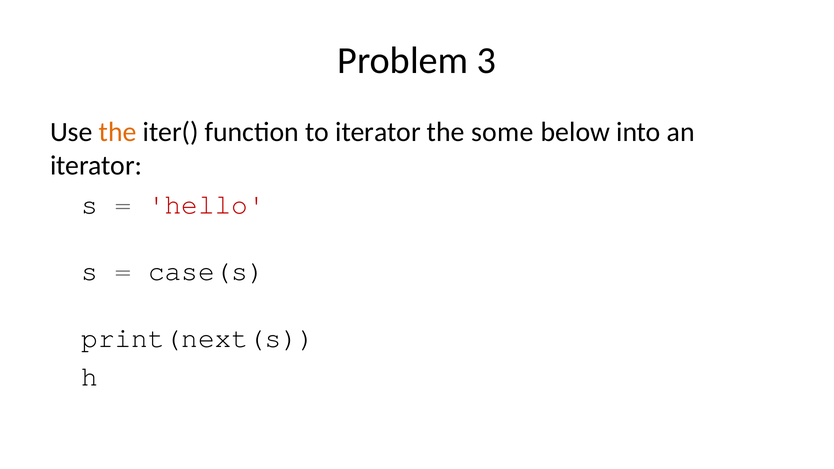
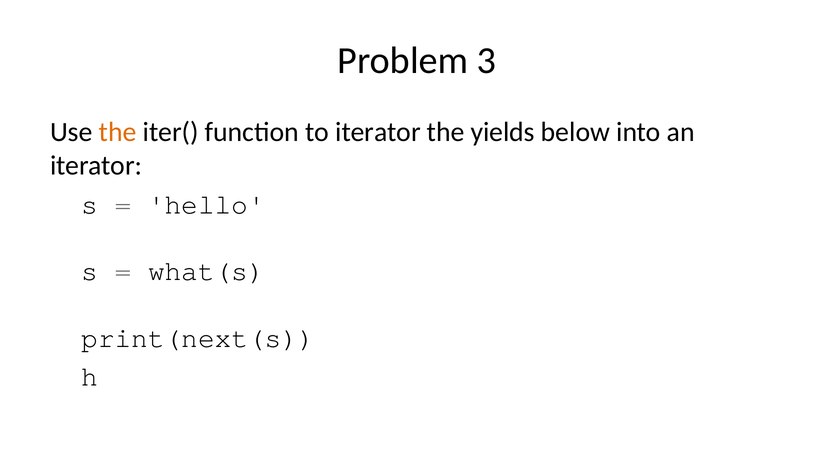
some: some -> yields
hello colour: red -> black
case(s: case(s -> what(s
